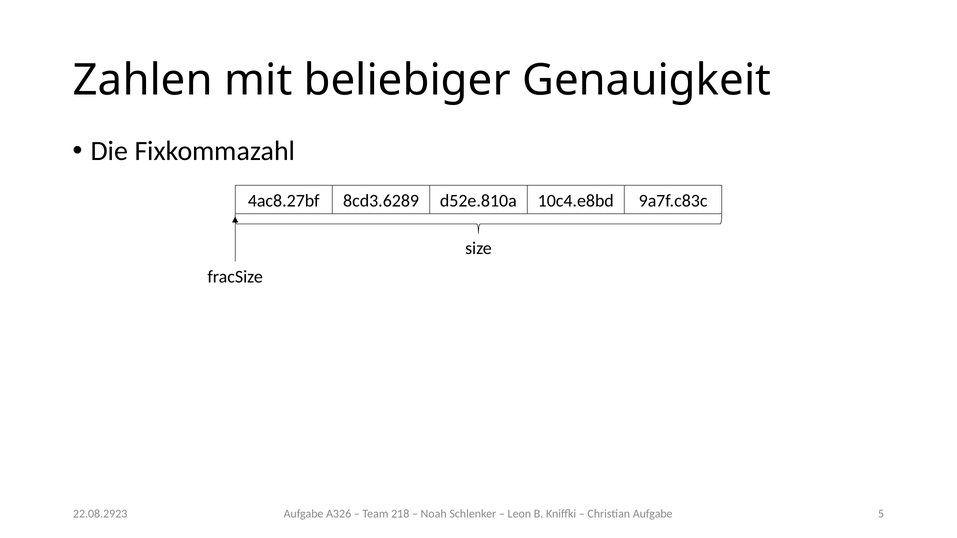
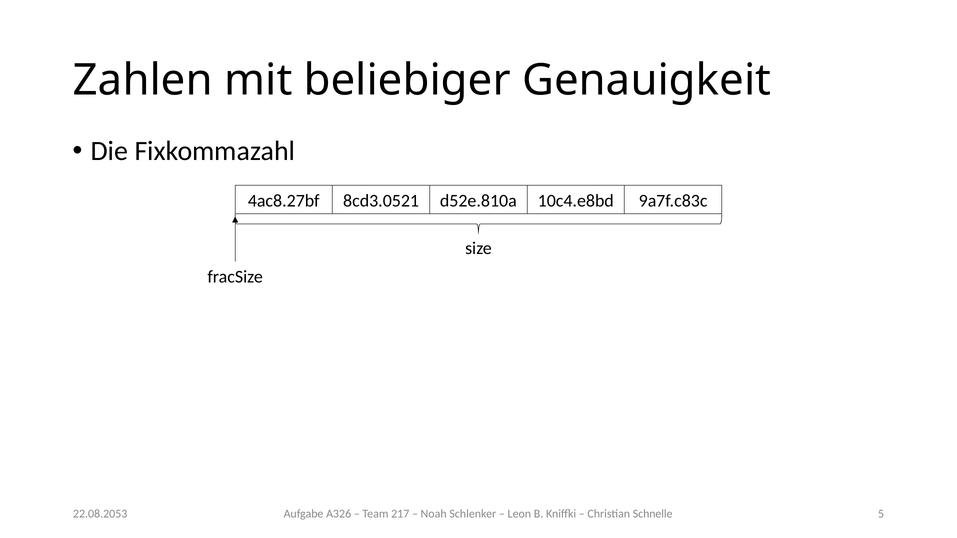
8cd3.6289: 8cd3.6289 -> 8cd3.0521
22.08.2923: 22.08.2923 -> 22.08.2053
218: 218 -> 217
Christian Aufgabe: Aufgabe -> Schnelle
